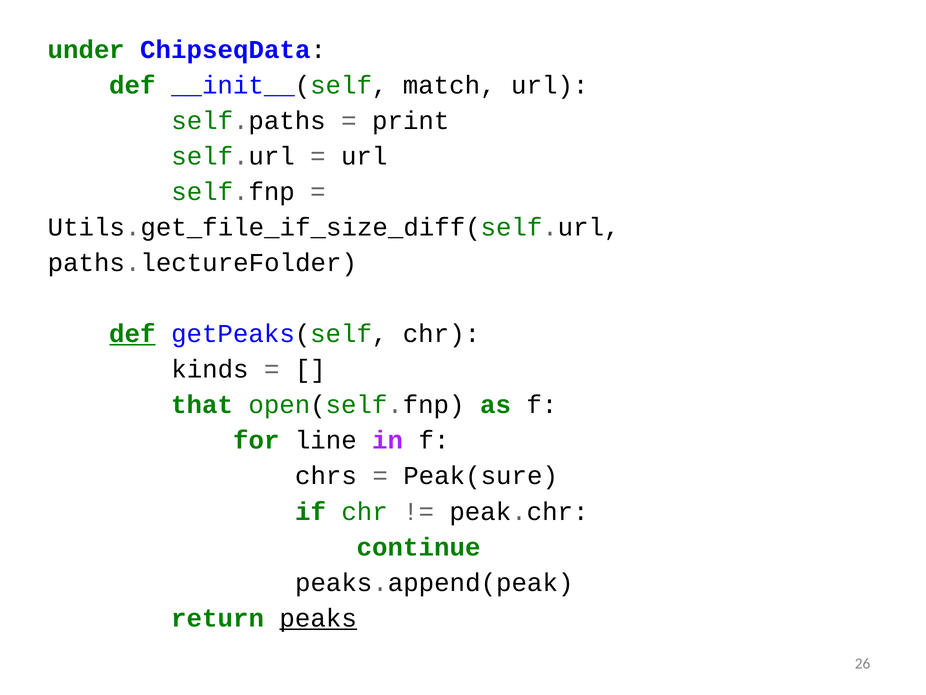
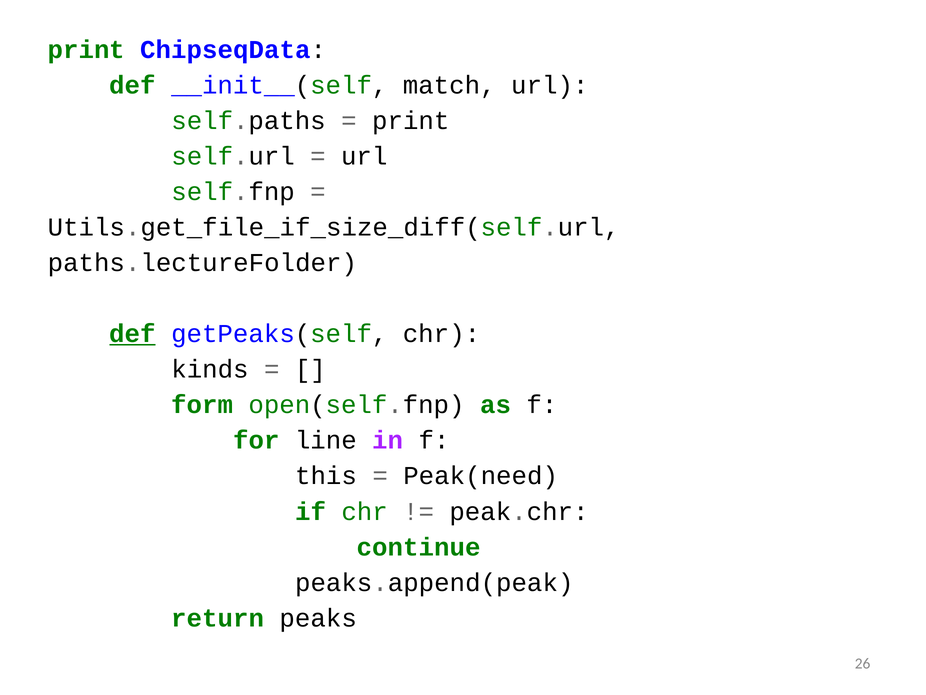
under at (86, 50): under -> print
that: that -> form
chrs: chrs -> this
Peak(sure: Peak(sure -> Peak(need
peaks underline: present -> none
